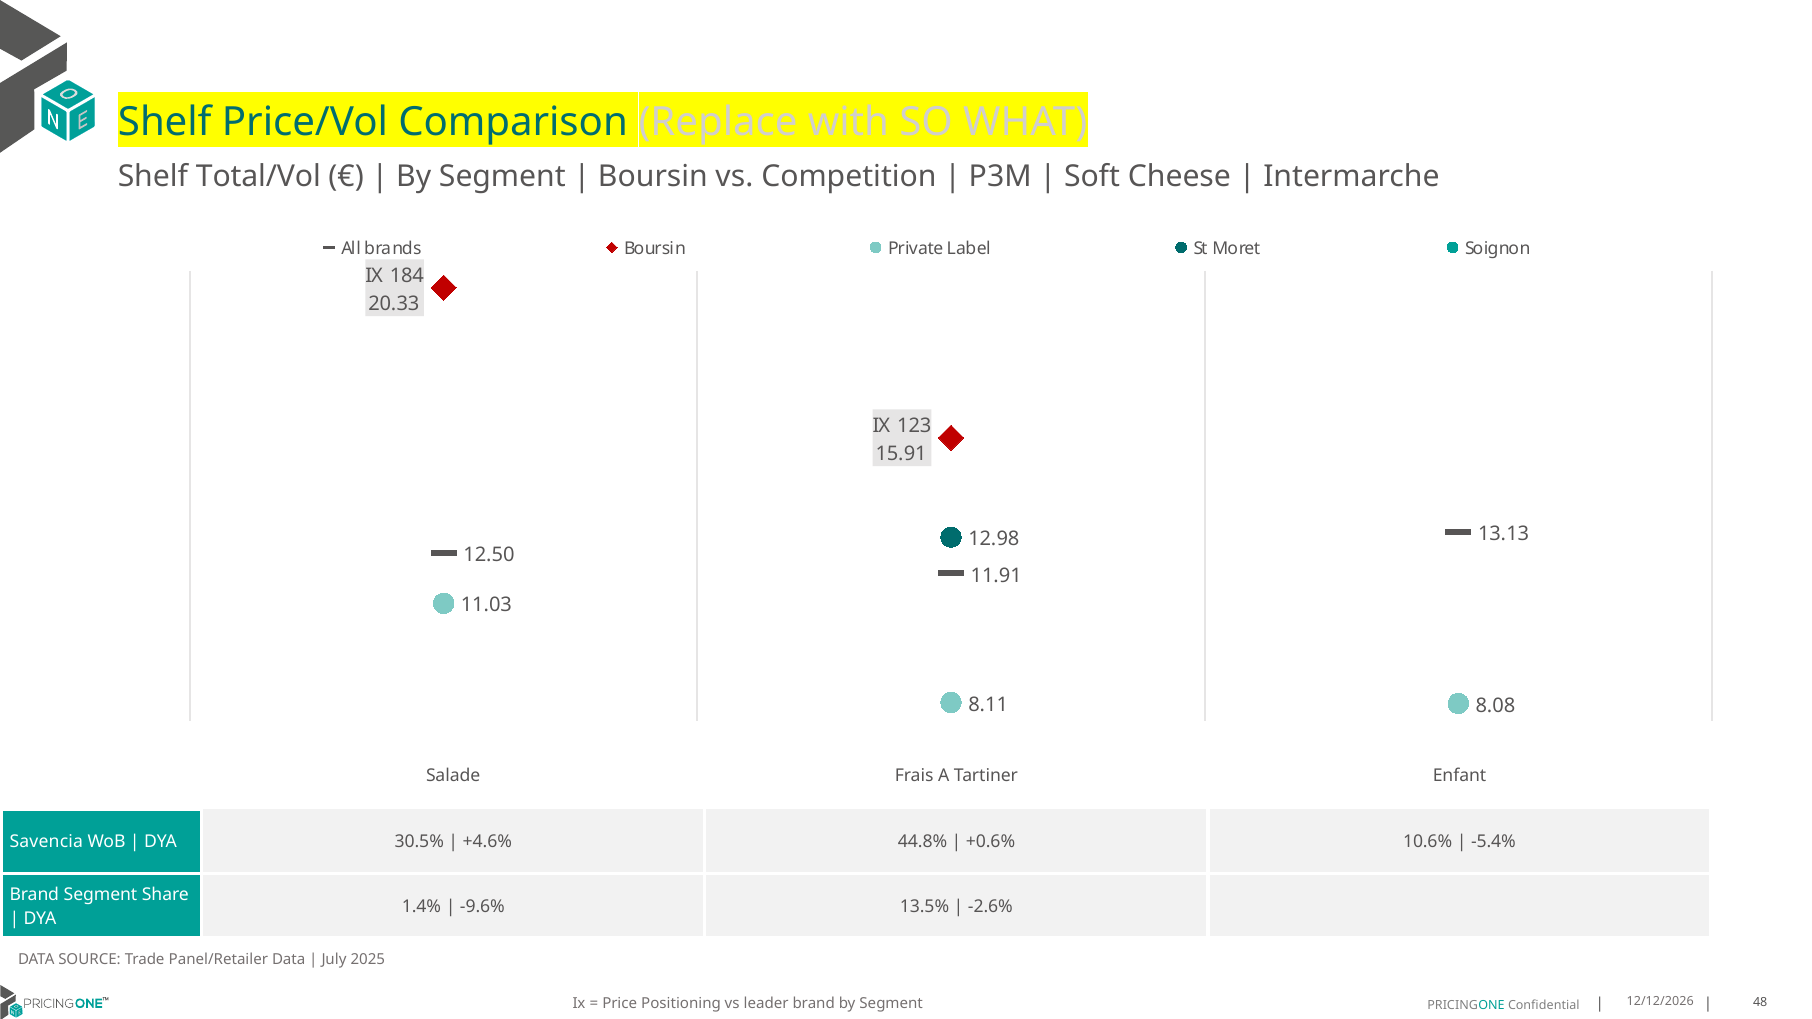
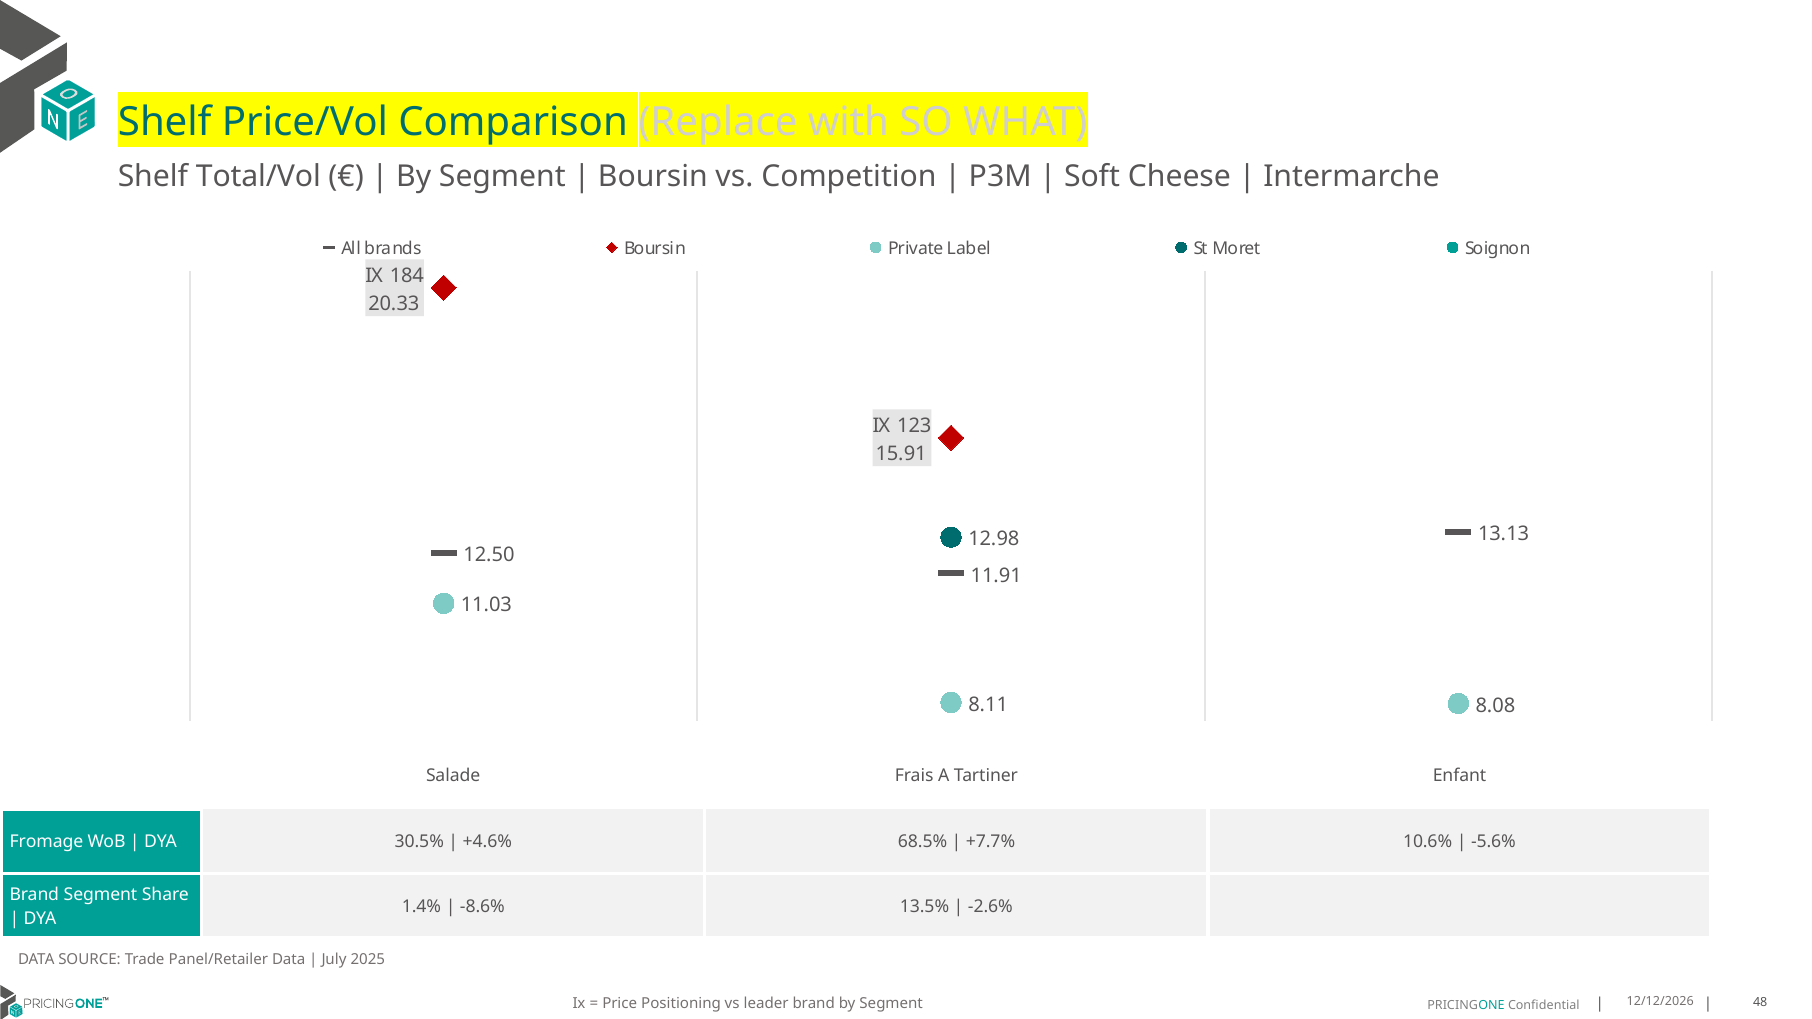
Savencia: Savencia -> Fromage
44.8%: 44.8% -> 68.5%
+0.6%: +0.6% -> +7.7%
-5.4%: -5.4% -> -5.6%
-9.6%: -9.6% -> -8.6%
